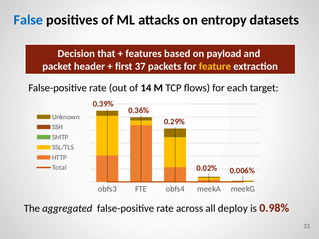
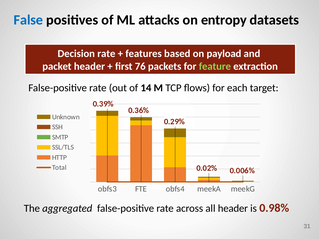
Decision that: that -> rate
37: 37 -> 76
feature colour: yellow -> light green
all deploy: deploy -> header
